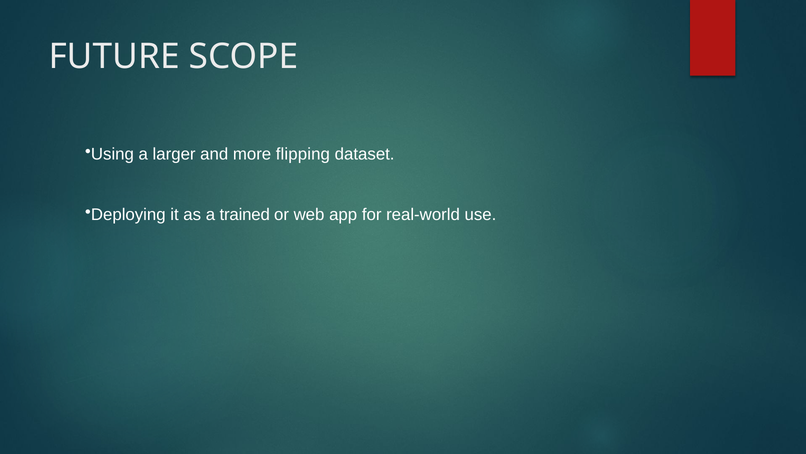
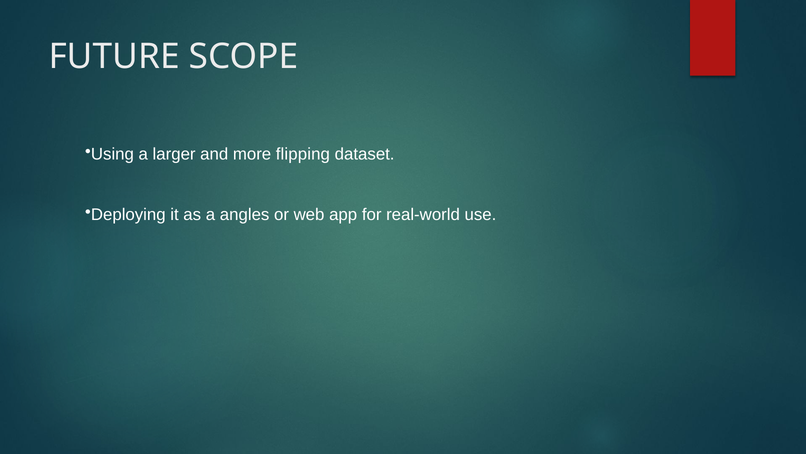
trained: trained -> angles
